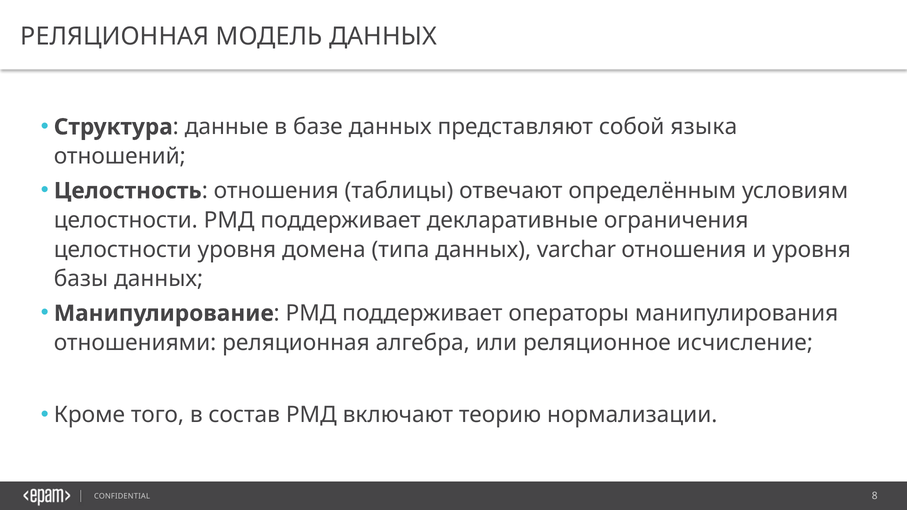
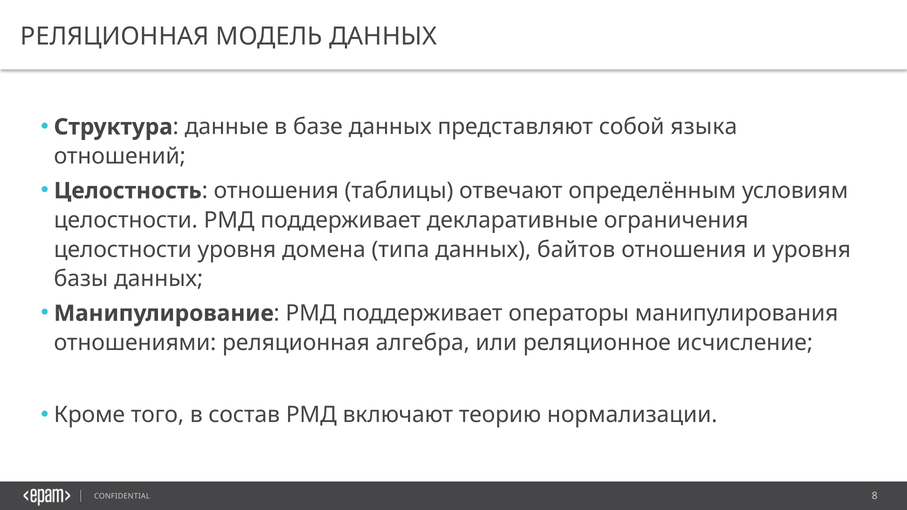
varchar: varchar -> байтов
